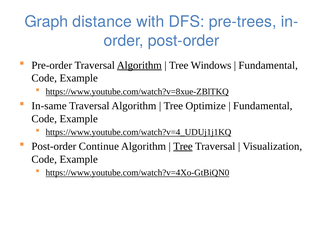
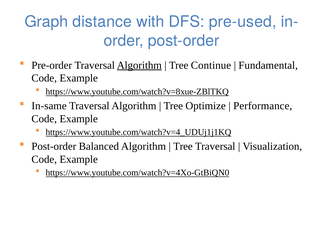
pre-trees: pre-trees -> pre-used
Windows: Windows -> Continue
Fundamental at (263, 106): Fundamental -> Performance
Continue: Continue -> Balanced
Tree at (183, 146) underline: present -> none
